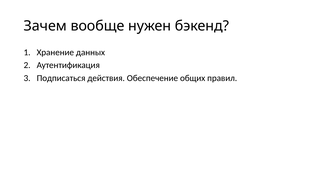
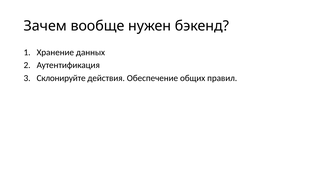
Подписаться: Подписаться -> Склонируйте
